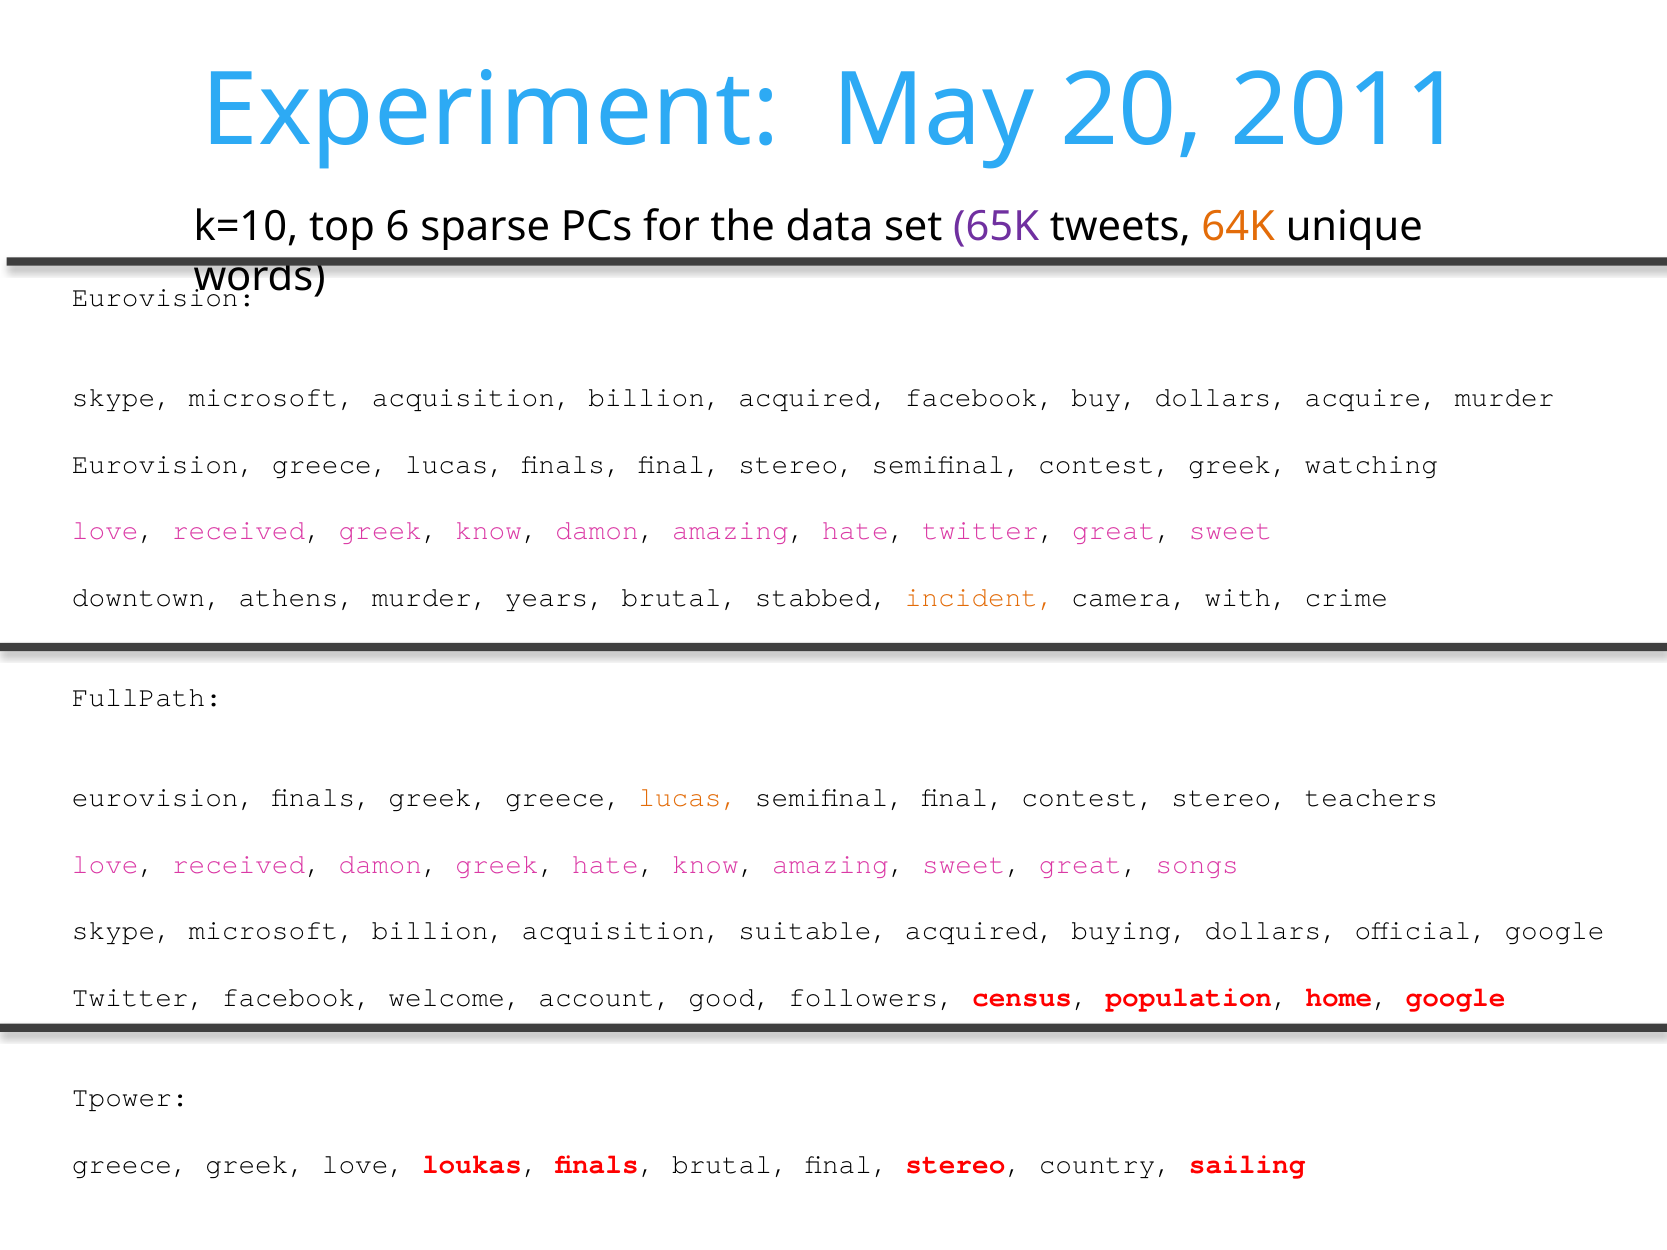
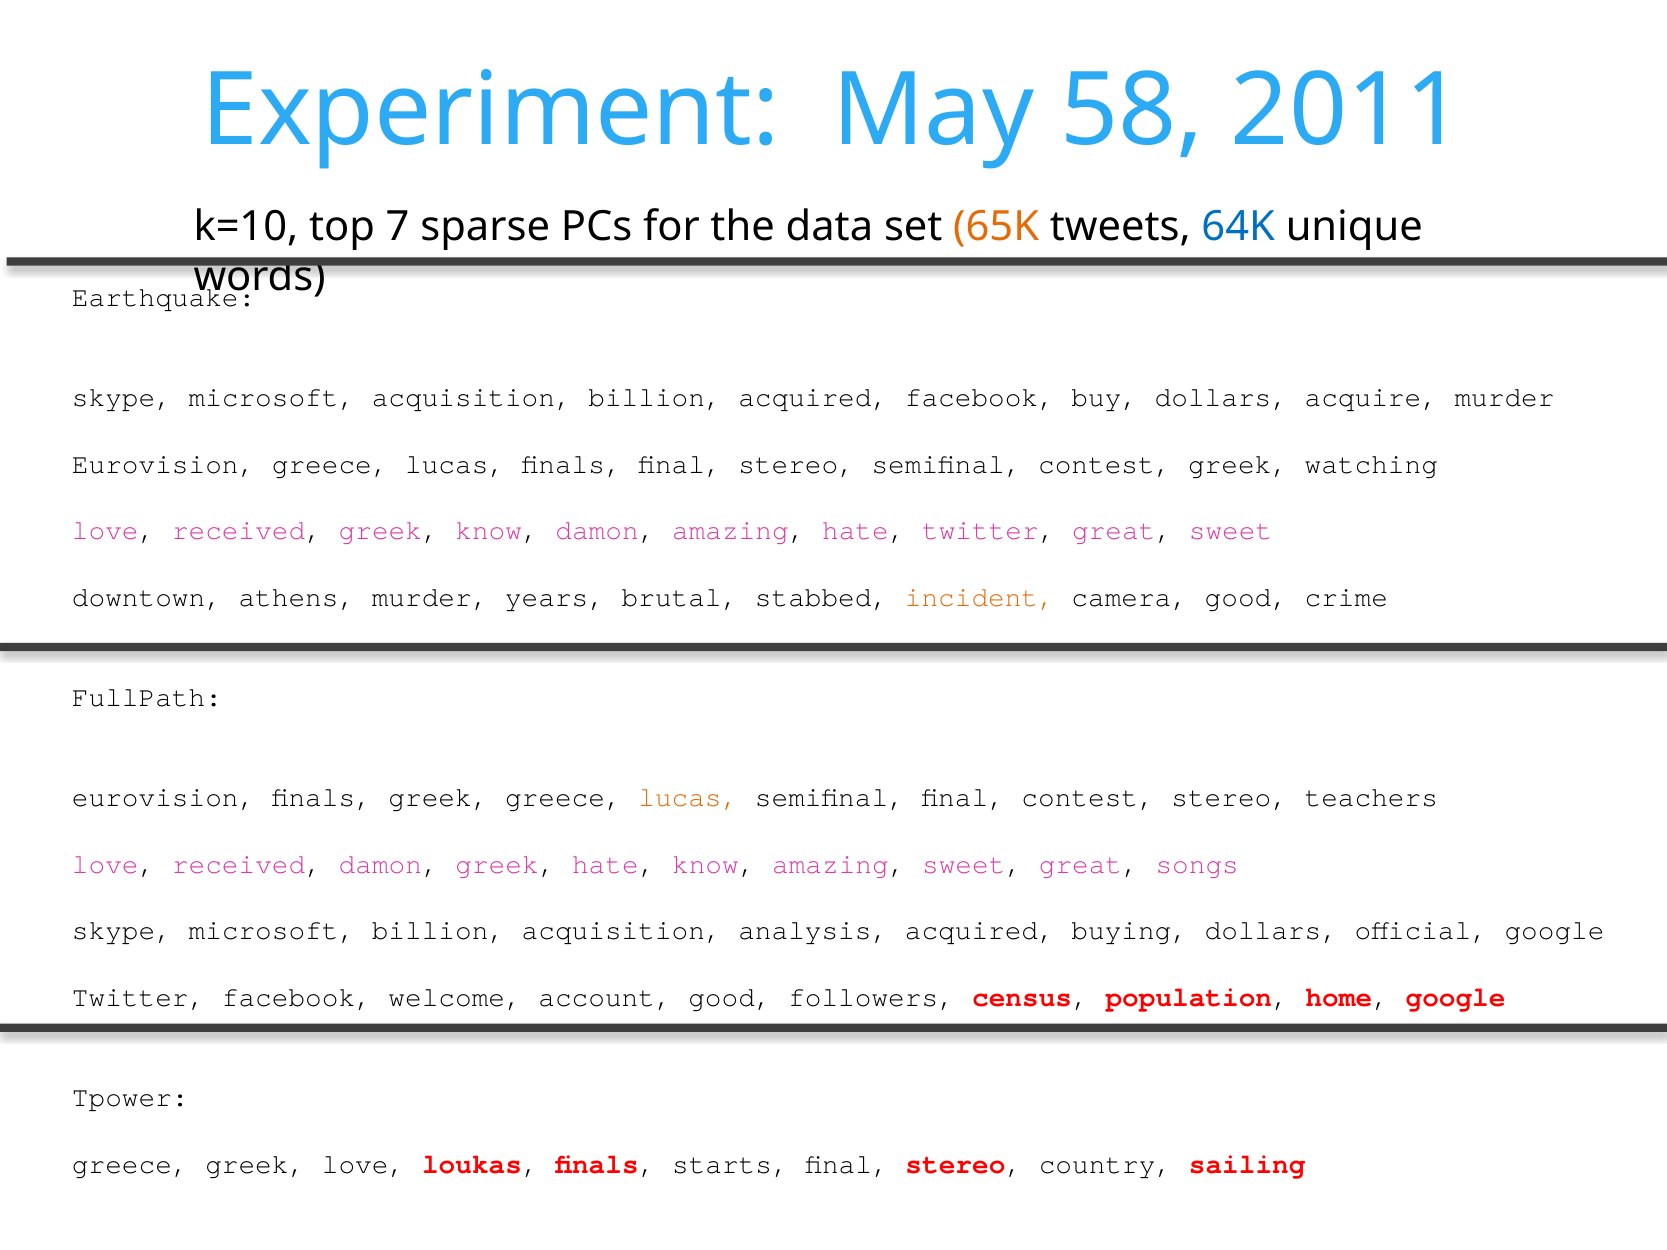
20: 20 -> 58
6: 6 -> 7
65K colour: purple -> orange
64K colour: orange -> blue
Eurovision at (164, 297): Eurovision -> Earthquake
camera with: with -> good
suitable: suitable -> analysis
finals brutal: brutal -> starts
